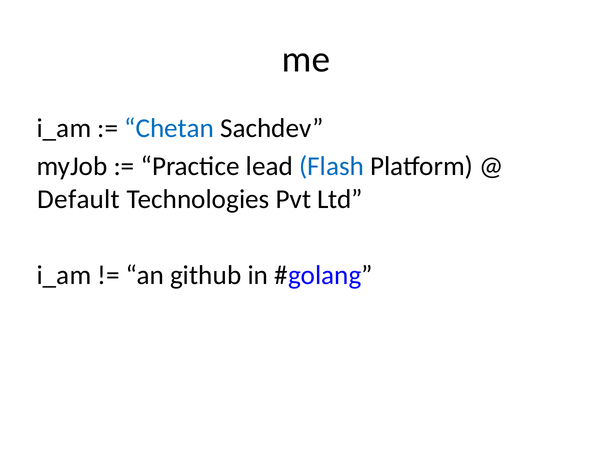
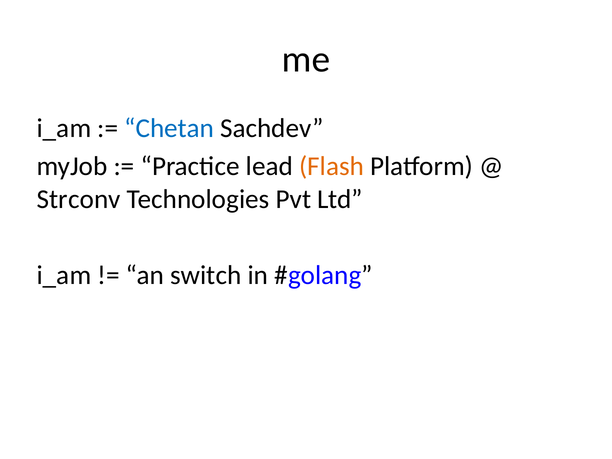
Flash colour: blue -> orange
Default: Default -> Strconv
github: github -> switch
